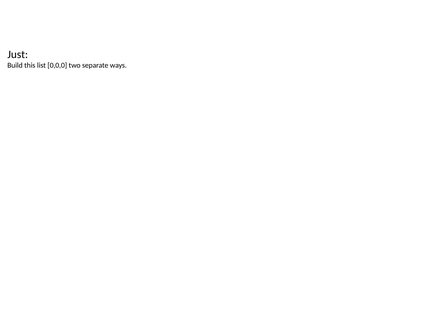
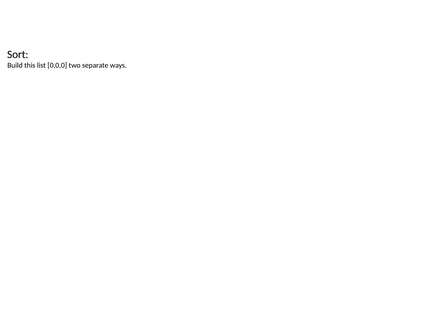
Just: Just -> Sort
